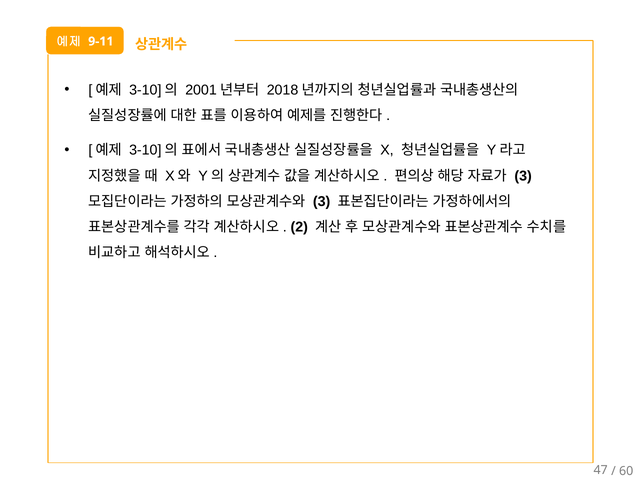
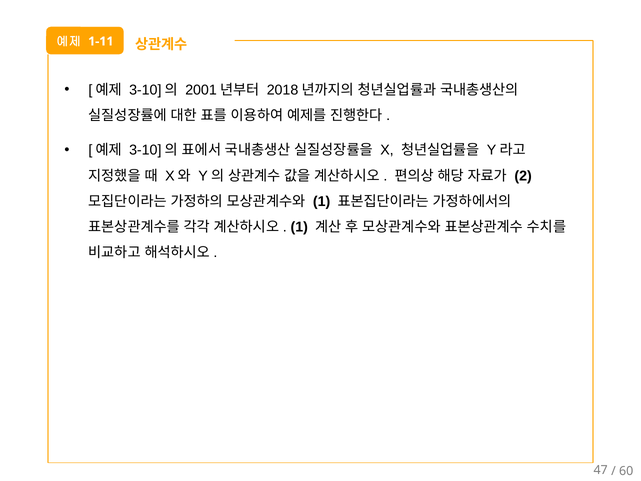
9-11: 9-11 -> 1-11
3 at (523, 176): 3 -> 2
3 at (322, 201): 3 -> 1
2 at (299, 227): 2 -> 1
